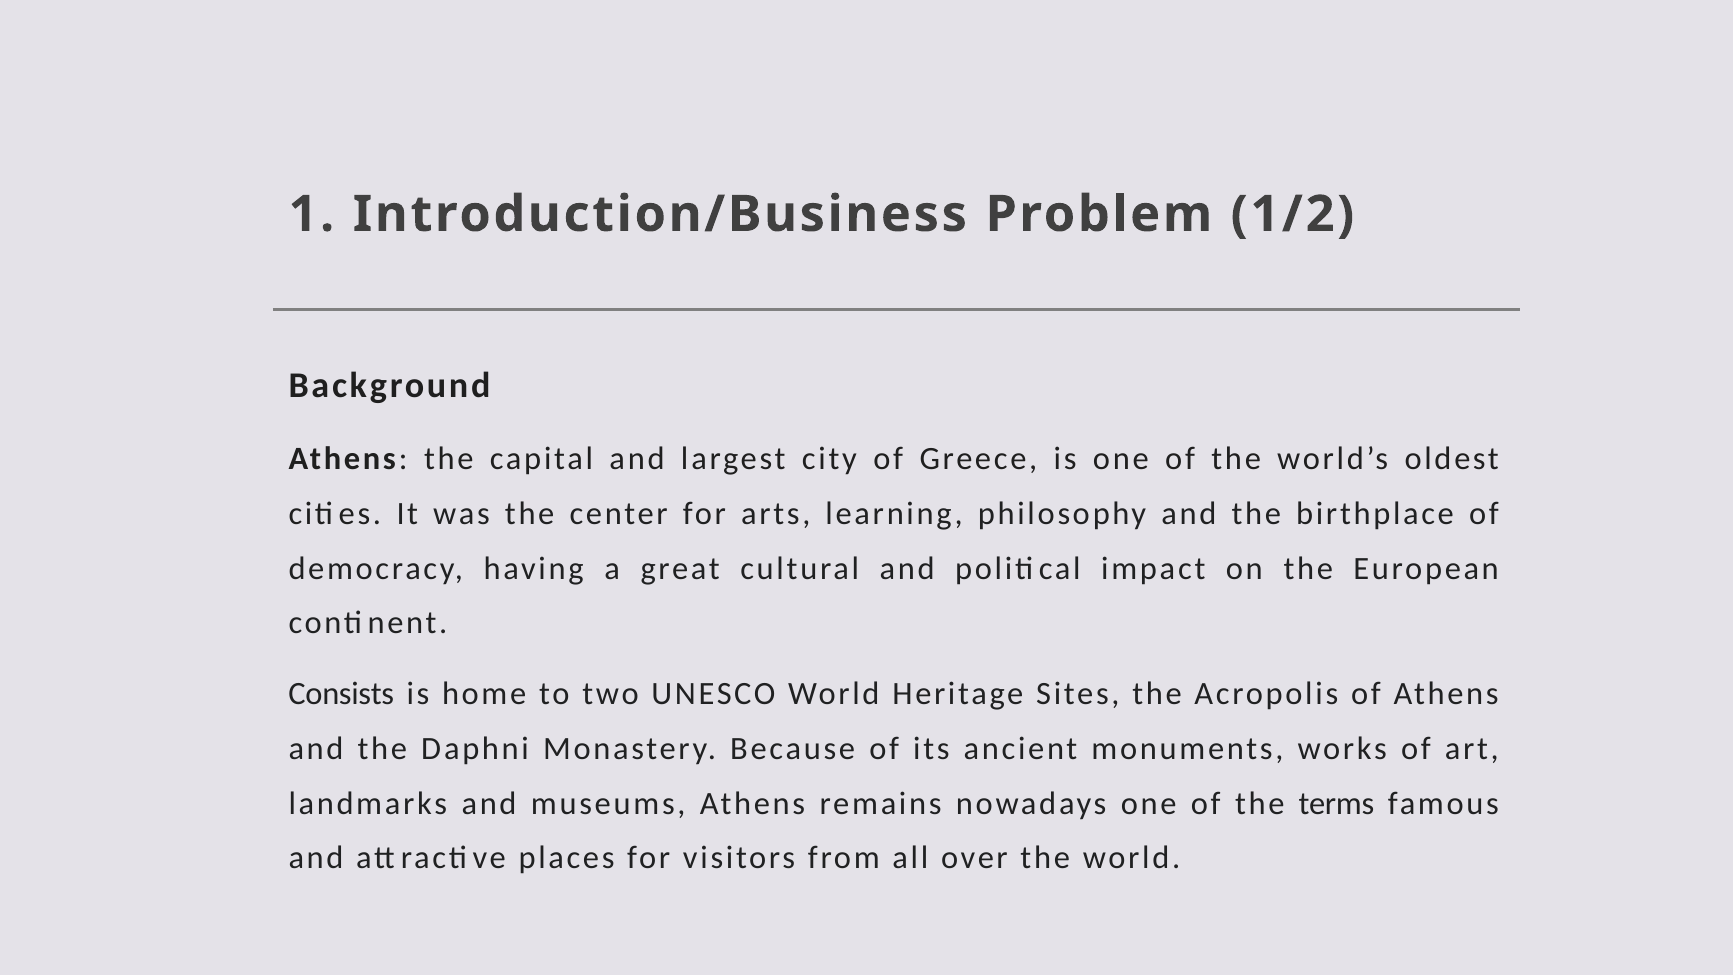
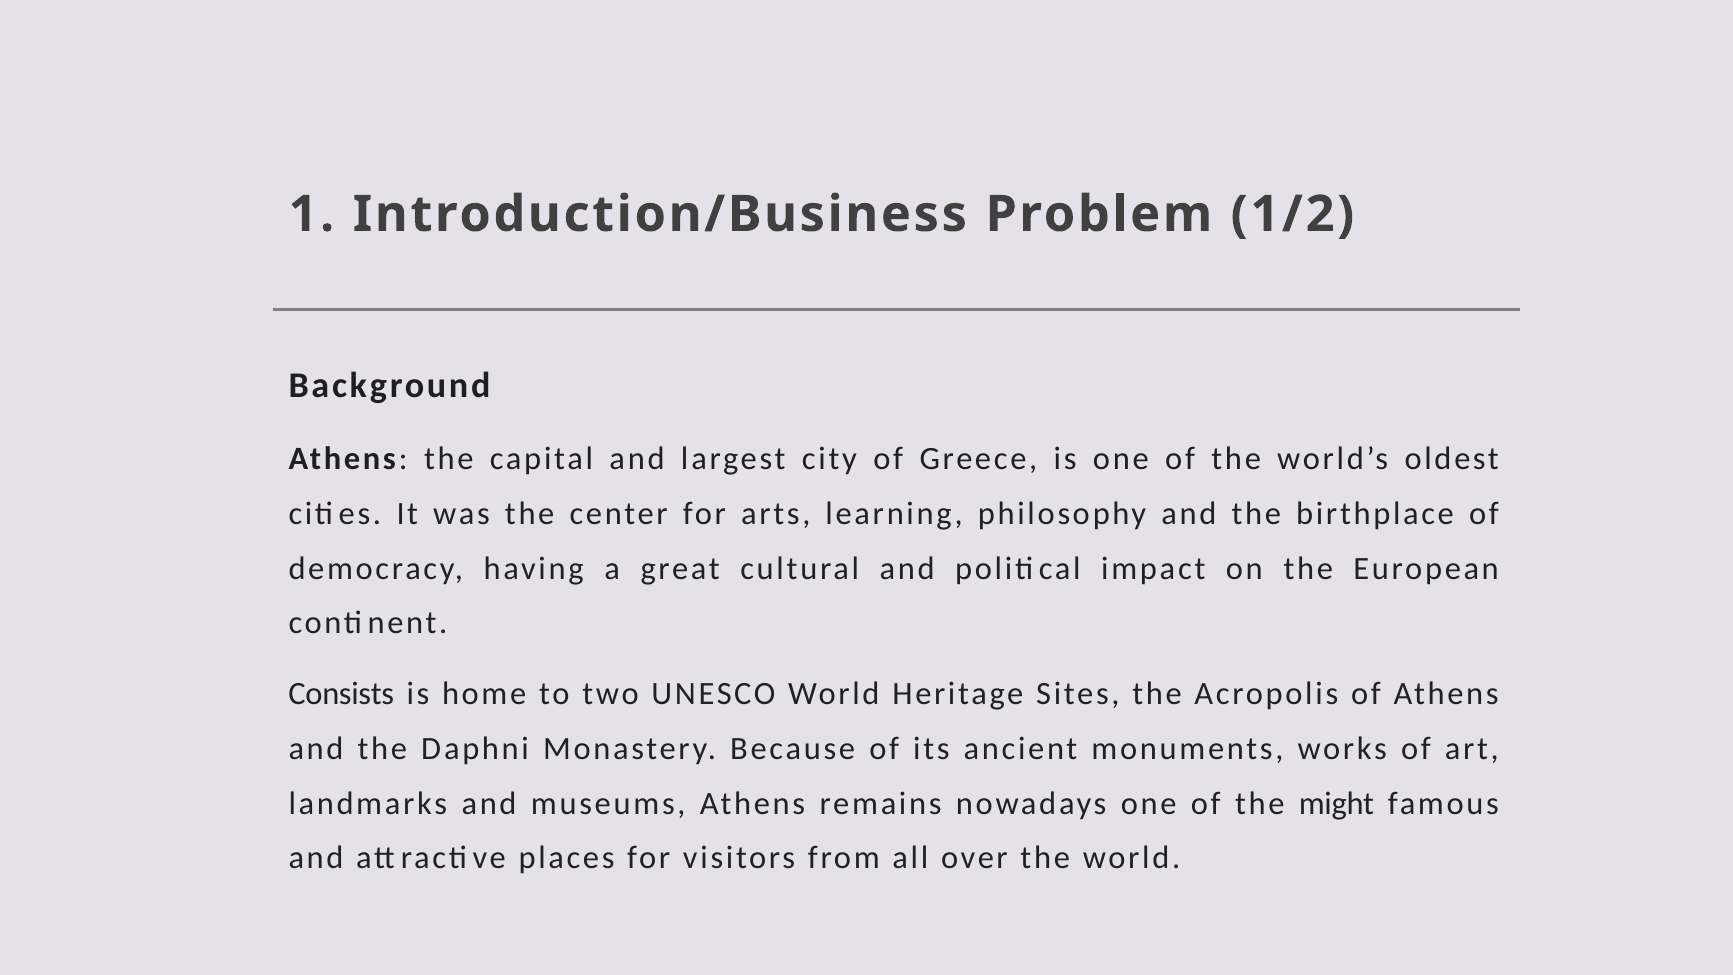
terms: terms -> might
